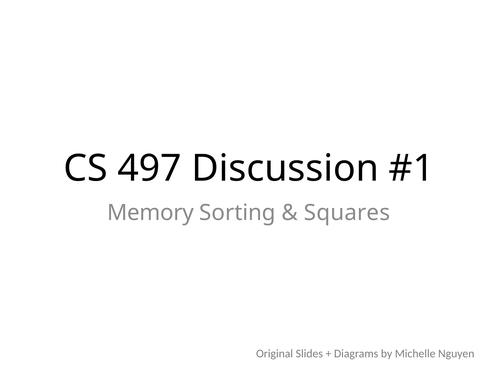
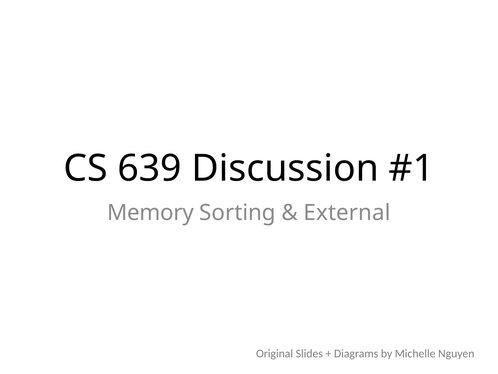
497: 497 -> 639
Squares: Squares -> External
